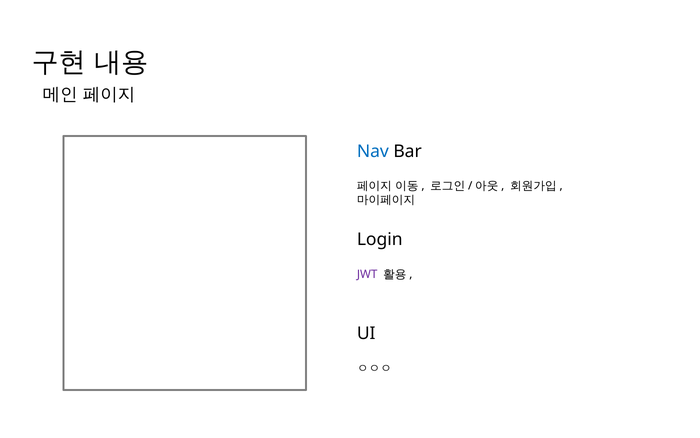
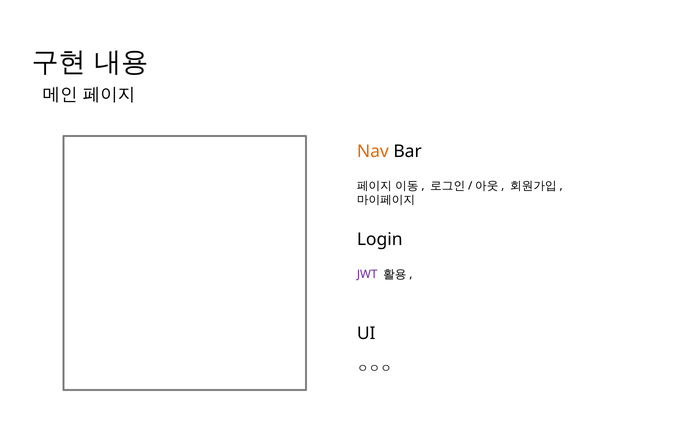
Nav colour: blue -> orange
